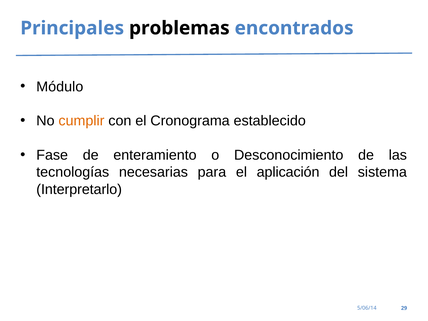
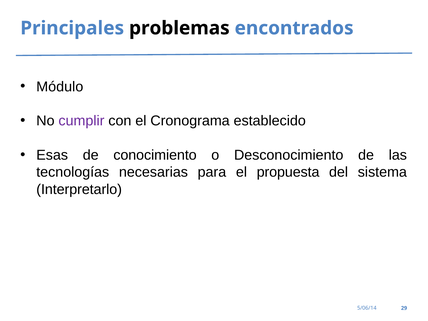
cumplir colour: orange -> purple
Fase: Fase -> Esas
enteramiento: enteramiento -> conocimiento
aplicación: aplicación -> propuesta
